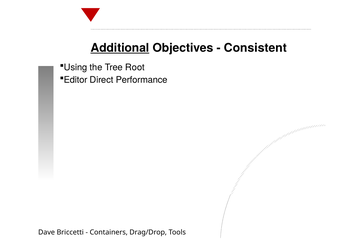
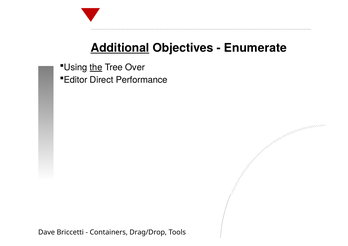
Consistent: Consistent -> Enumerate
the underline: none -> present
Root: Root -> Over
